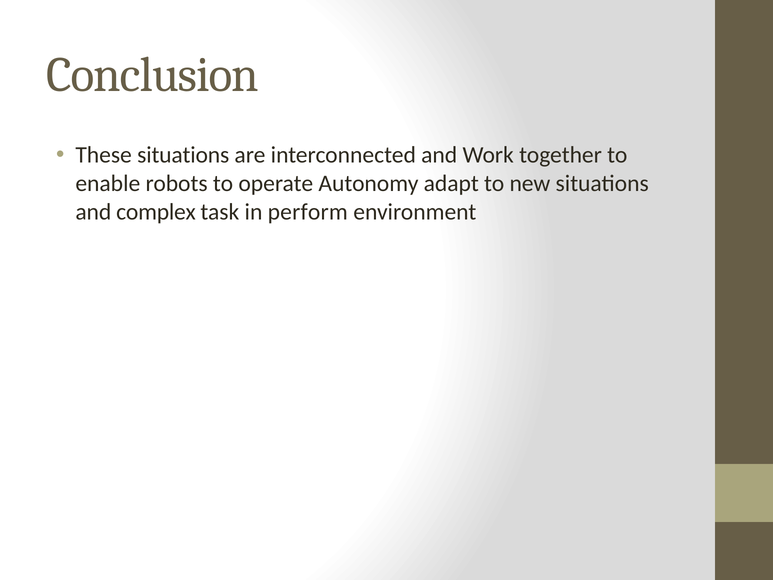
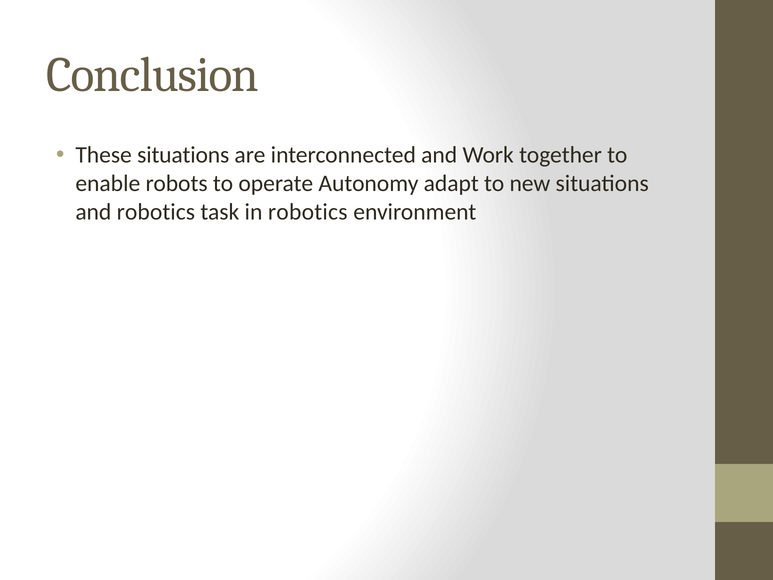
and complex: complex -> robotics
in perform: perform -> robotics
